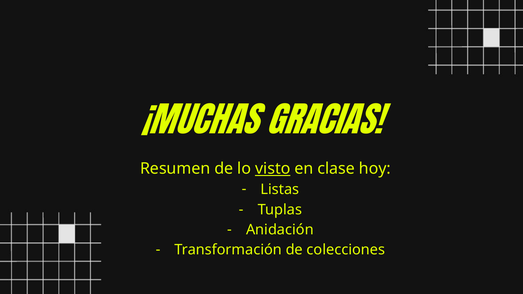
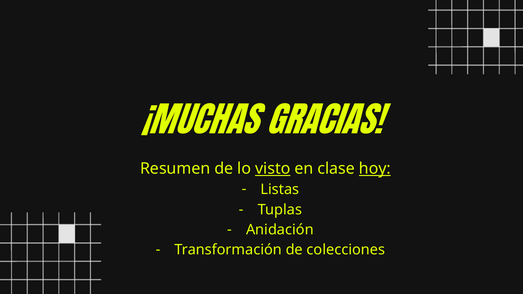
hoy underline: none -> present
